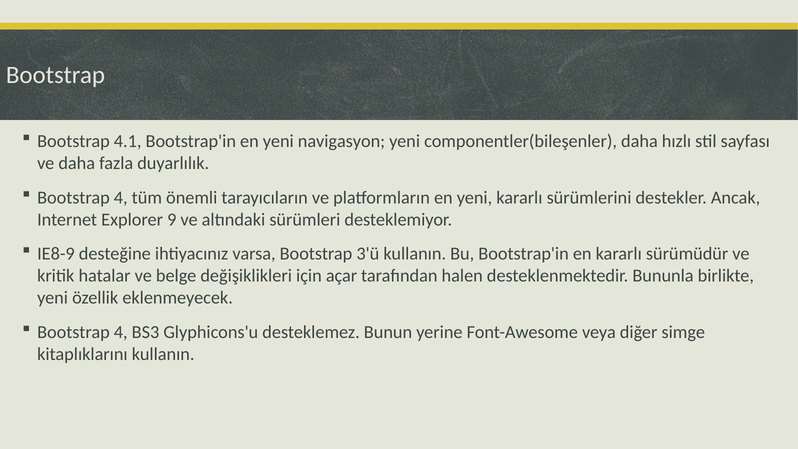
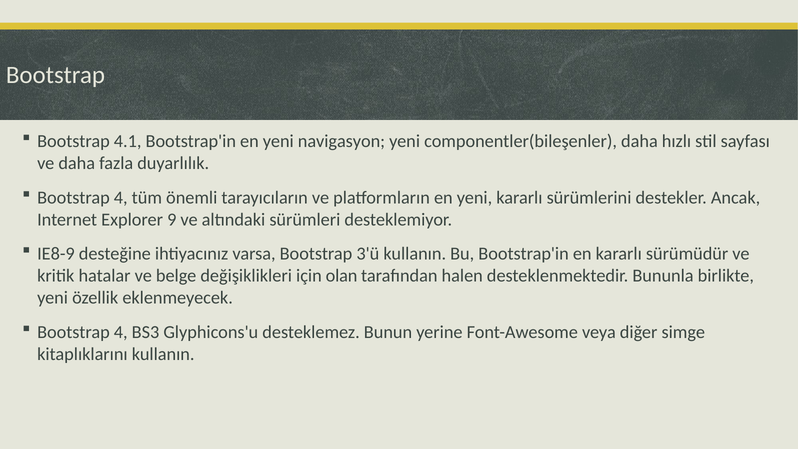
açar: açar -> olan
